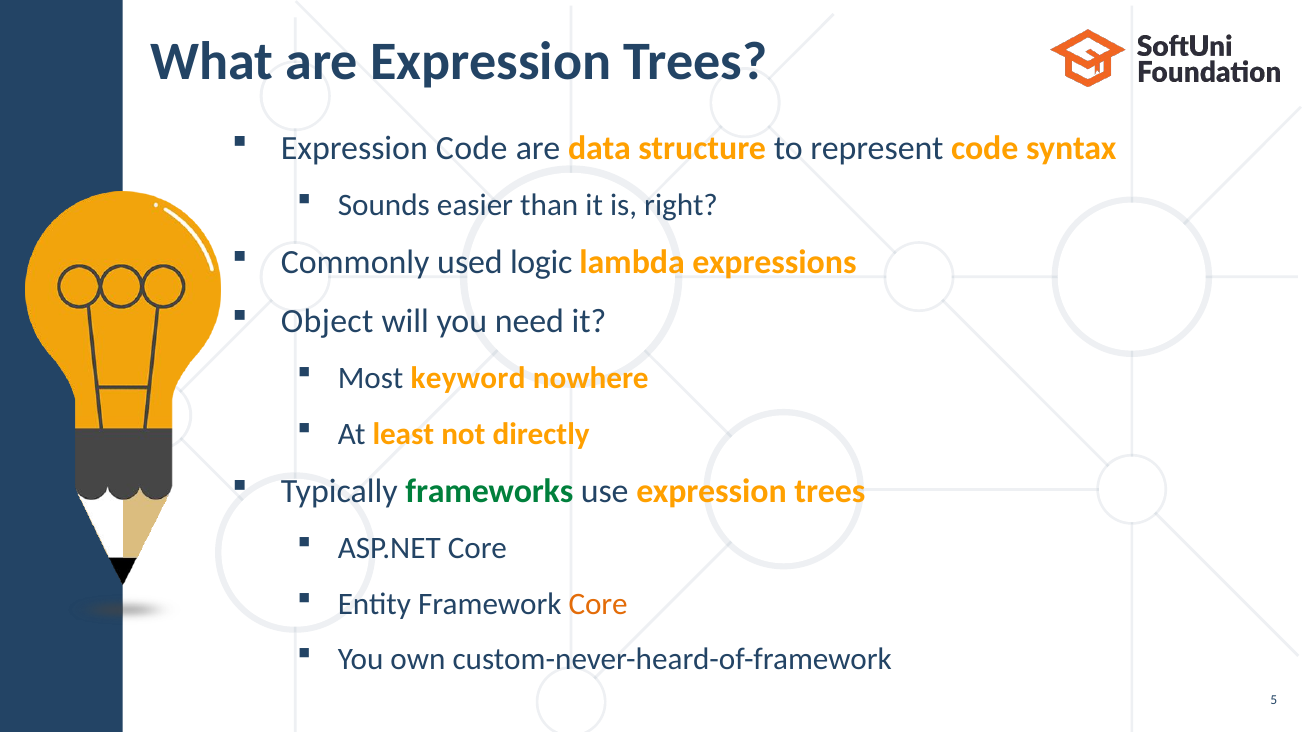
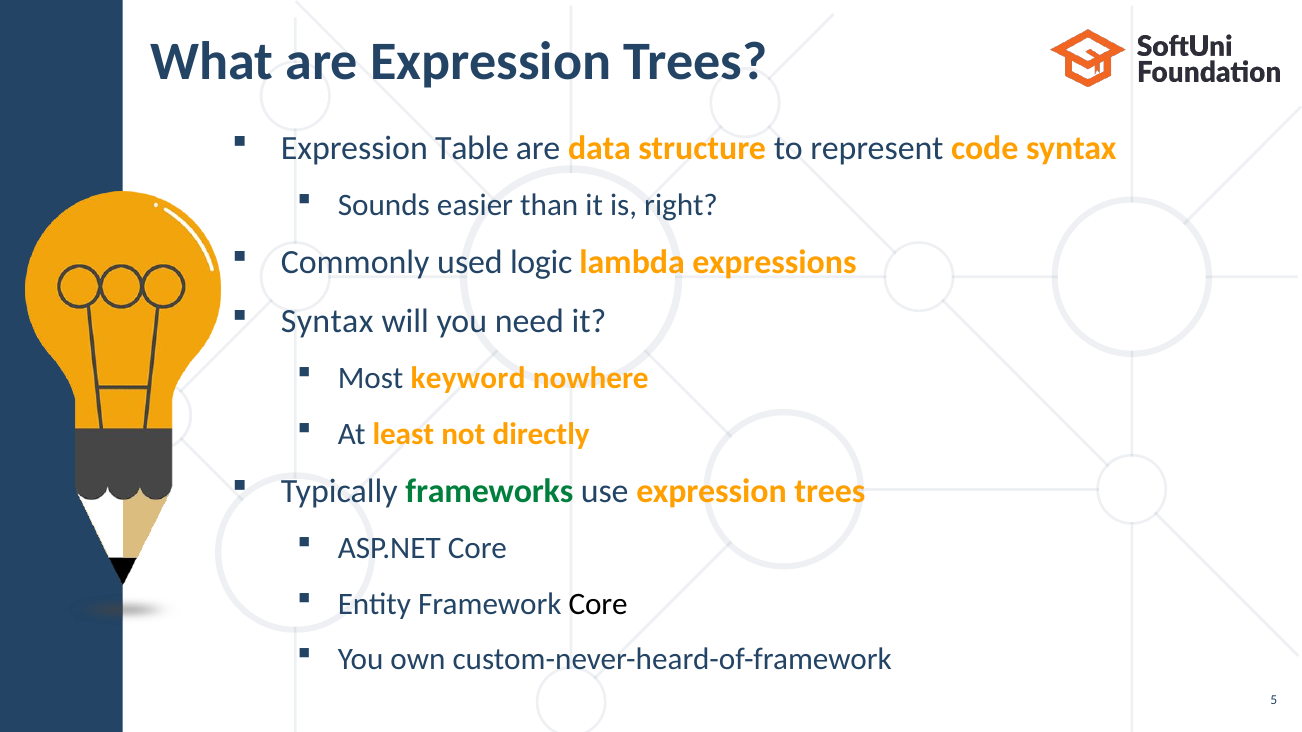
Expression Code: Code -> Table
Object at (327, 322): Object -> Syntax
Core at (598, 605) colour: orange -> black
